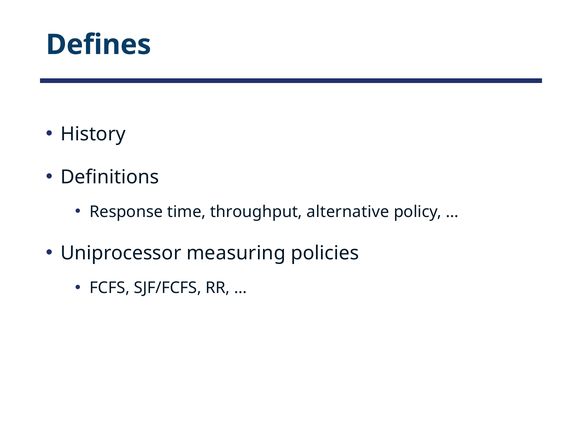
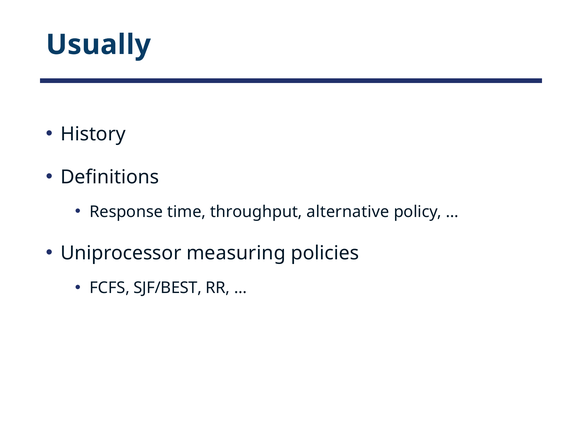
Defines: Defines -> Usually
SJF/FCFS: SJF/FCFS -> SJF/BEST
